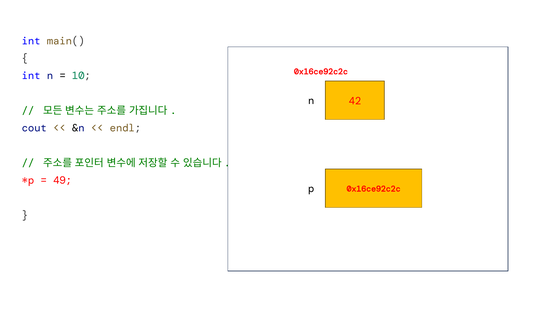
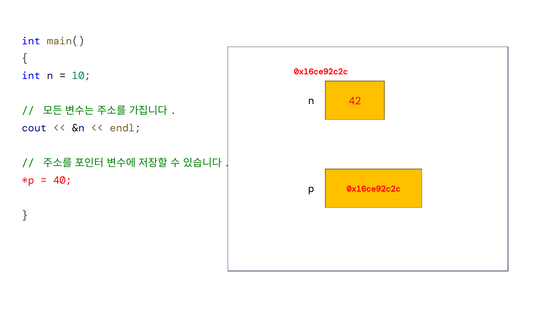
49: 49 -> 40
